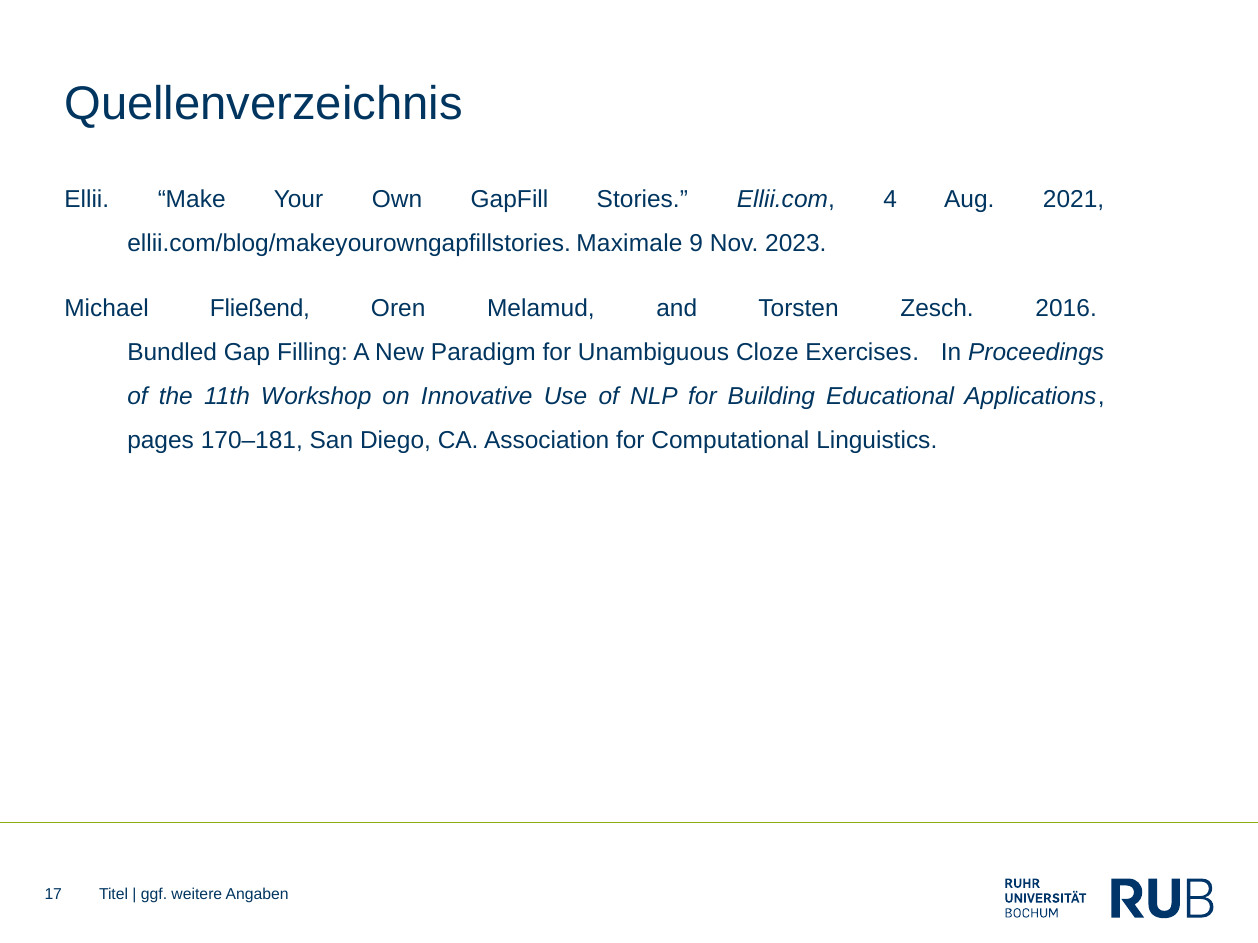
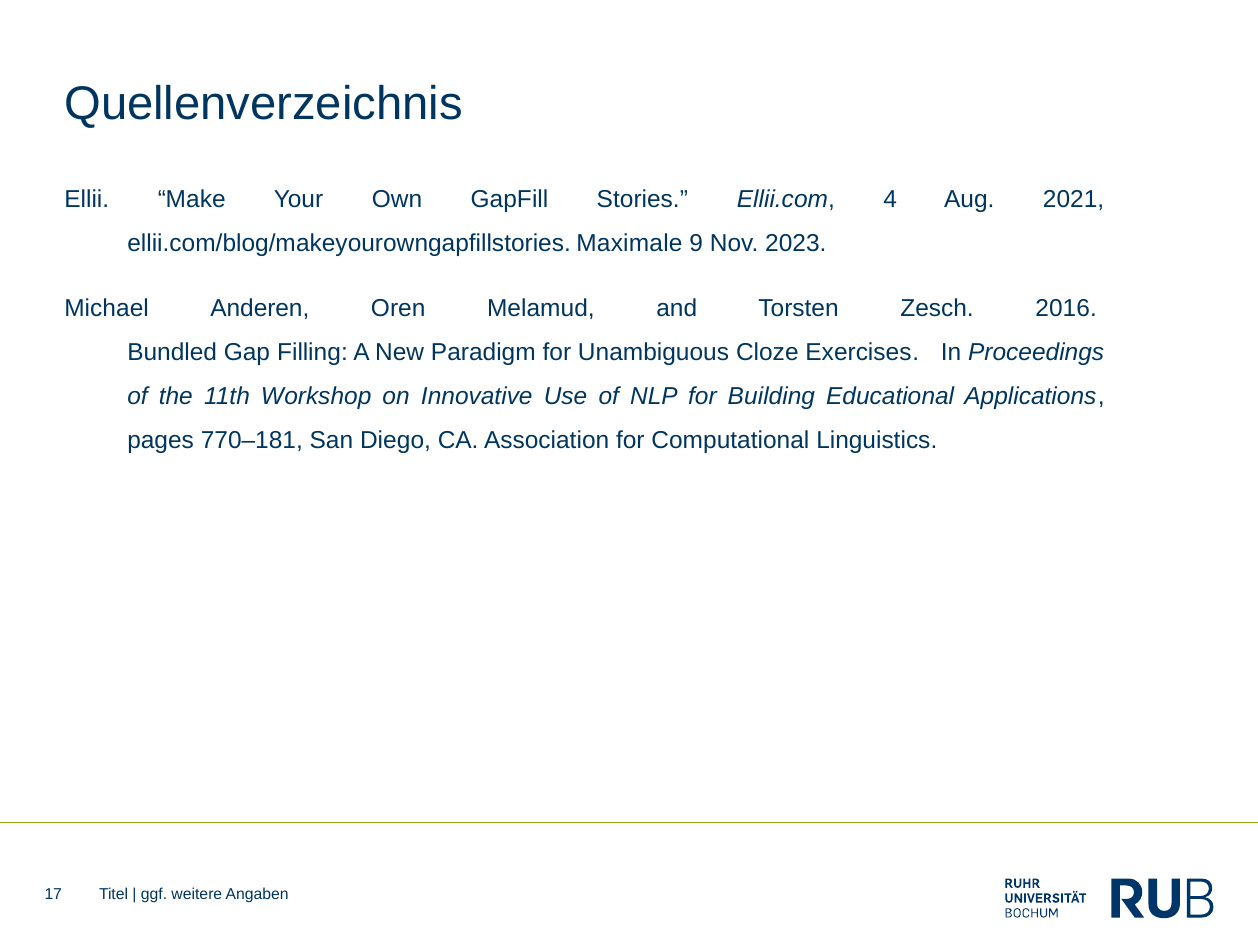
Fließend: Fließend -> Anderen
170–181: 170–181 -> 770–181
